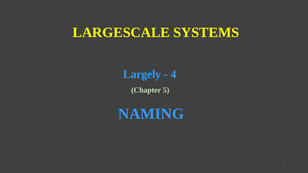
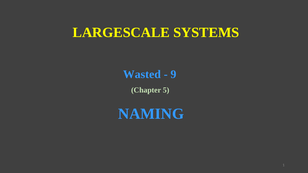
Largely: Largely -> Wasted
4: 4 -> 9
